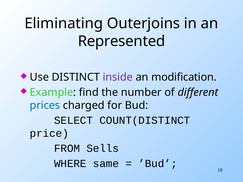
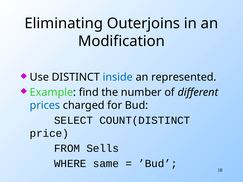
Represented: Represented -> Modification
inside colour: purple -> blue
modification: modification -> represented
